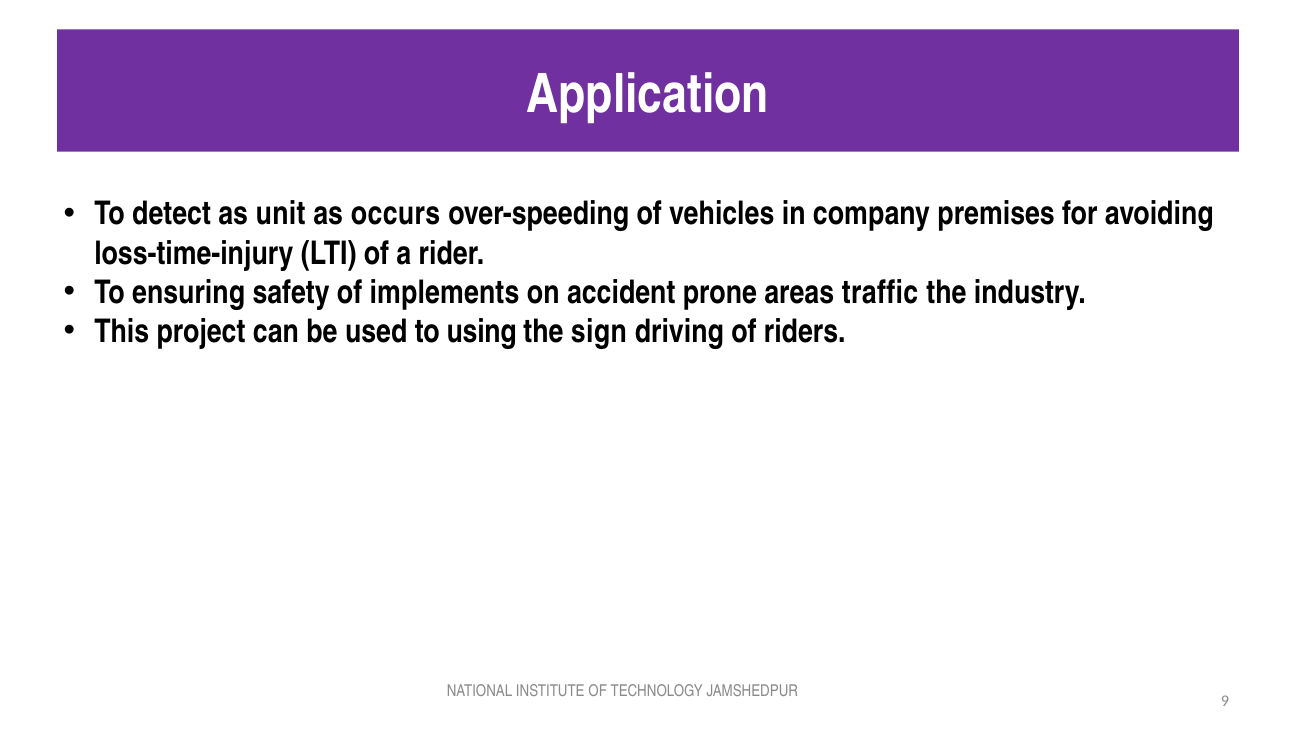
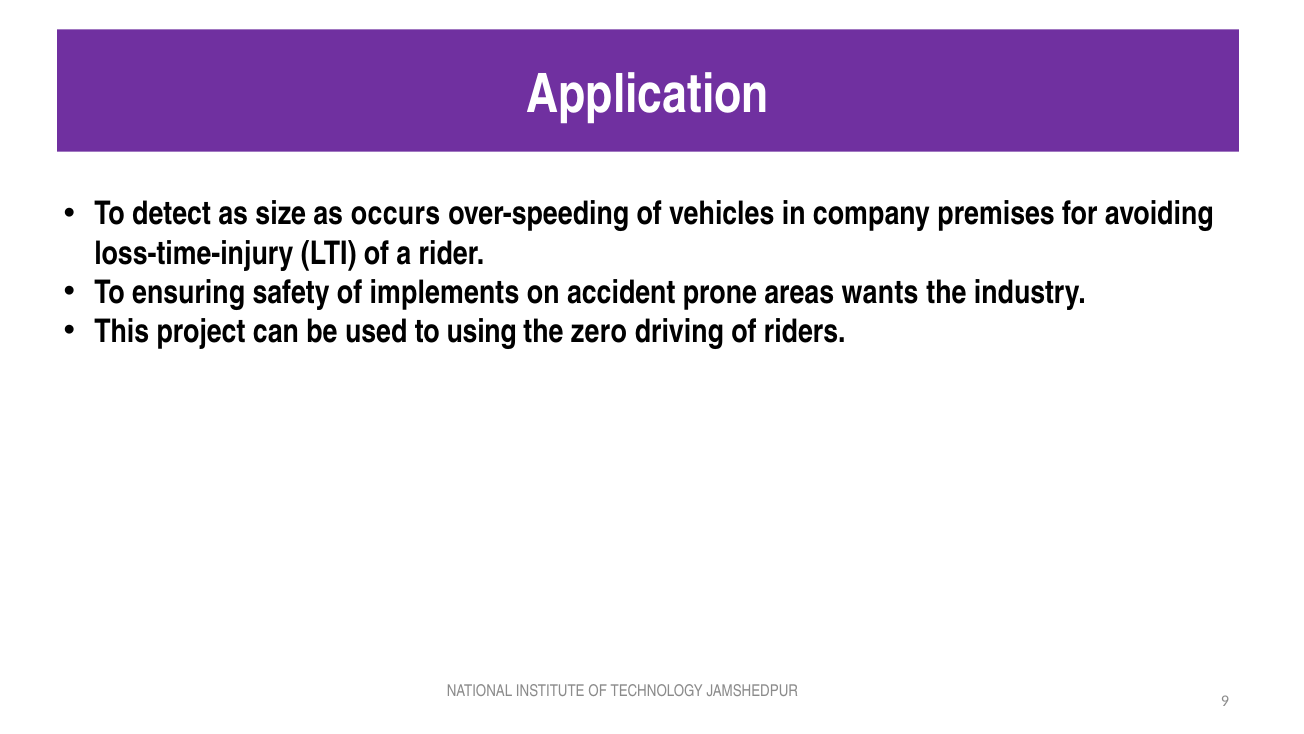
unit: unit -> size
traffic: traffic -> wants
sign: sign -> zero
